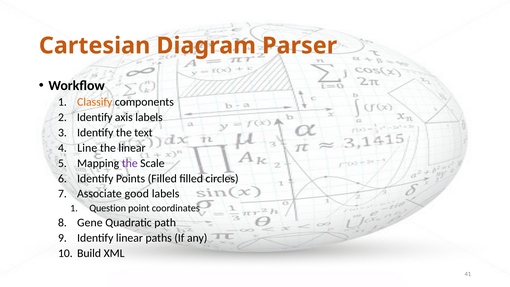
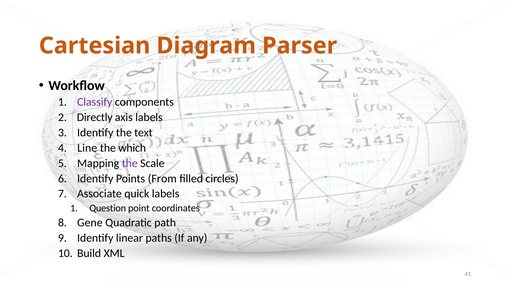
Classify colour: orange -> purple
Identify at (95, 117): Identify -> Directly
the linear: linear -> which
Points Filled: Filled -> From
good: good -> quick
